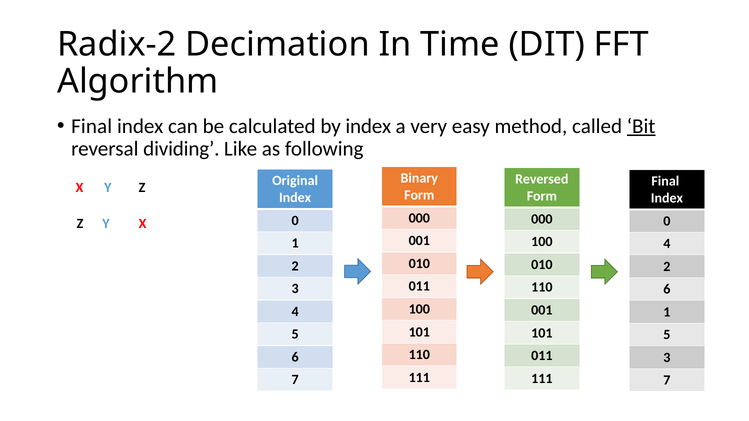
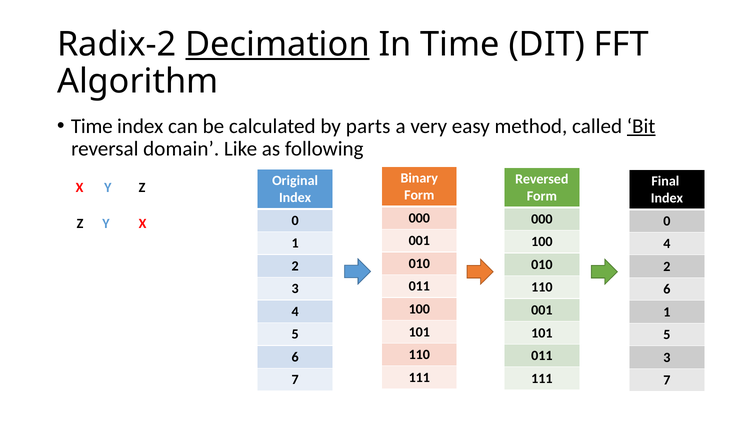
Decimation underline: none -> present
Final at (92, 126): Final -> Time
by index: index -> parts
dividing: dividing -> domain
